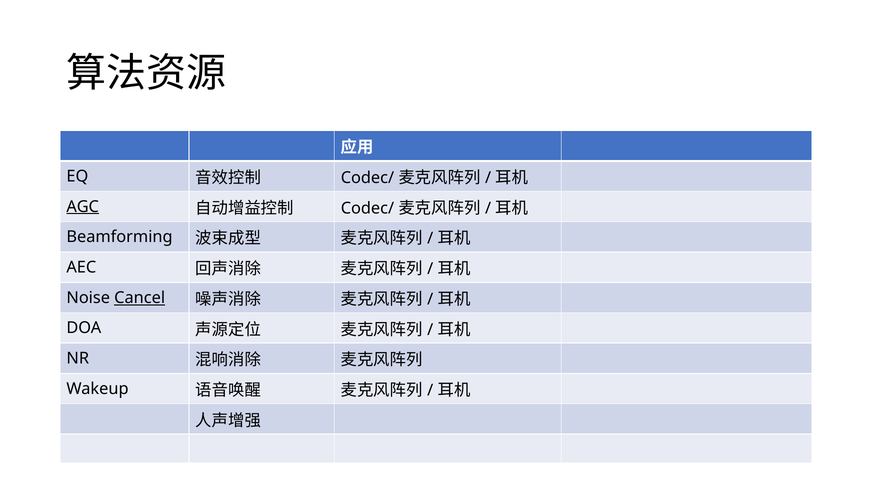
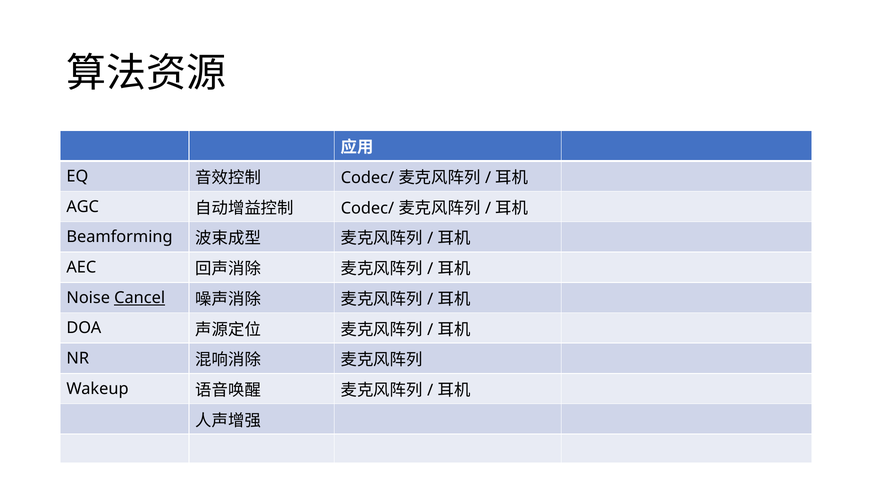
AGC underline: present -> none
